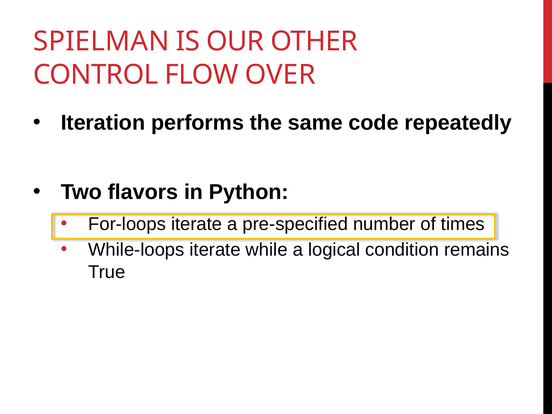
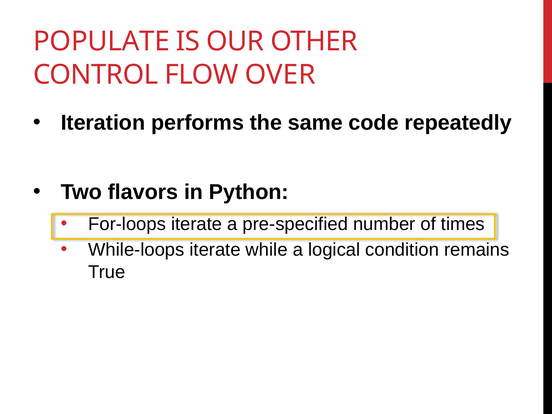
SPIELMAN: SPIELMAN -> POPULATE
